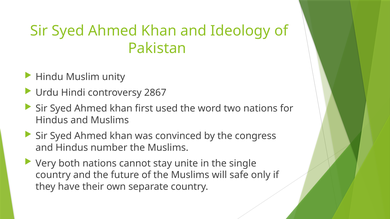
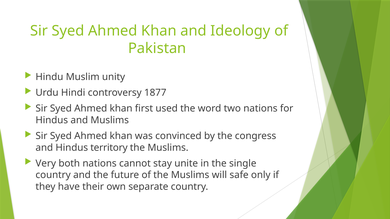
2867: 2867 -> 1877
number: number -> territory
